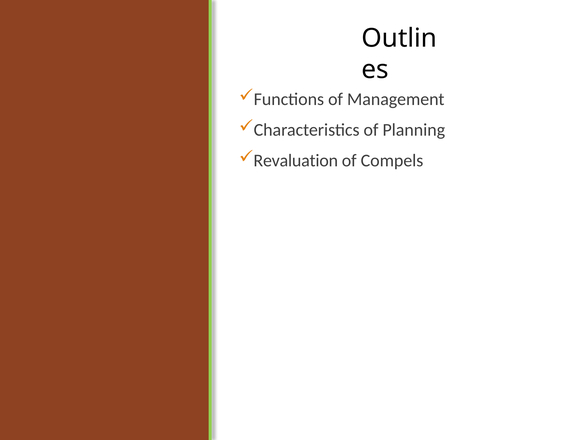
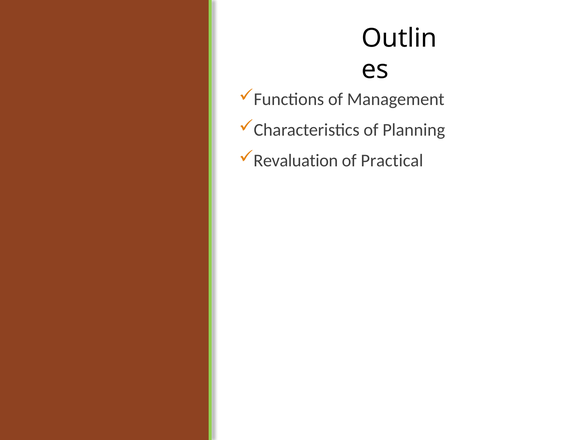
Compels: Compels -> Practical
